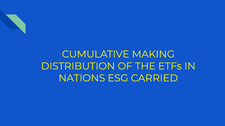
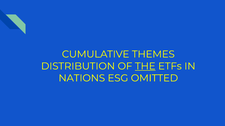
MAKING: MAKING -> THEMES
THE underline: none -> present
CARRIED: CARRIED -> OMITTED
